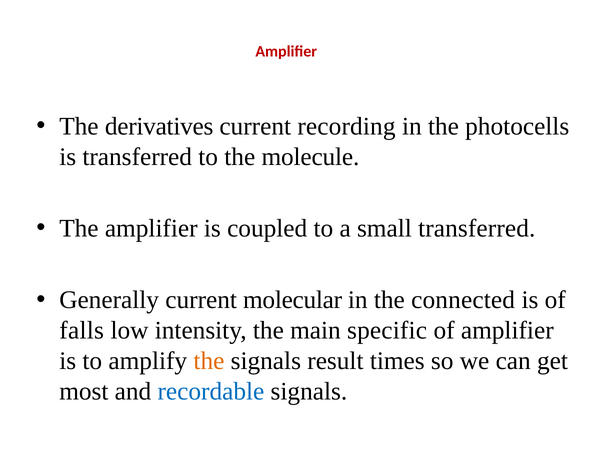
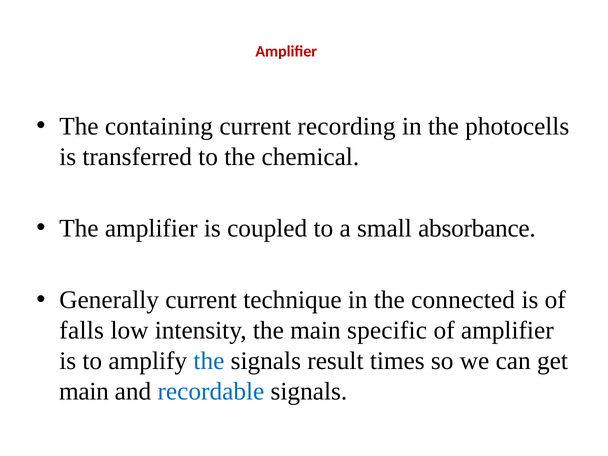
derivatives: derivatives -> containing
molecule: molecule -> chemical
small transferred: transferred -> absorbance
molecular: molecular -> technique
the at (209, 361) colour: orange -> blue
most at (84, 391): most -> main
